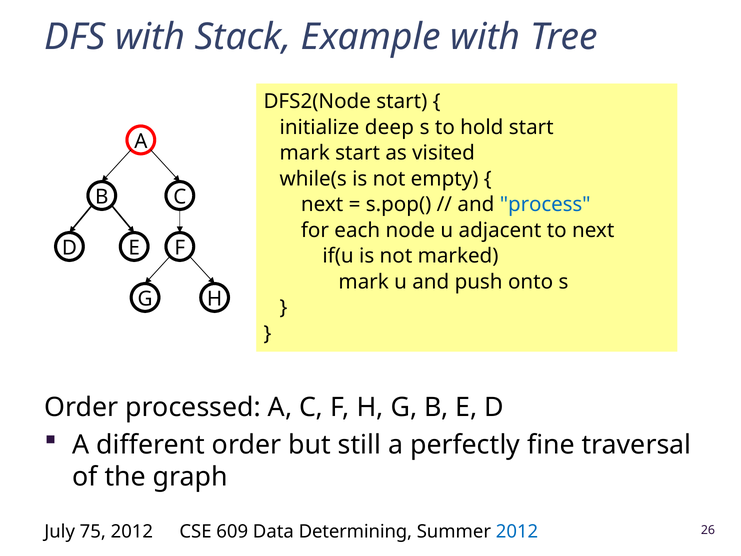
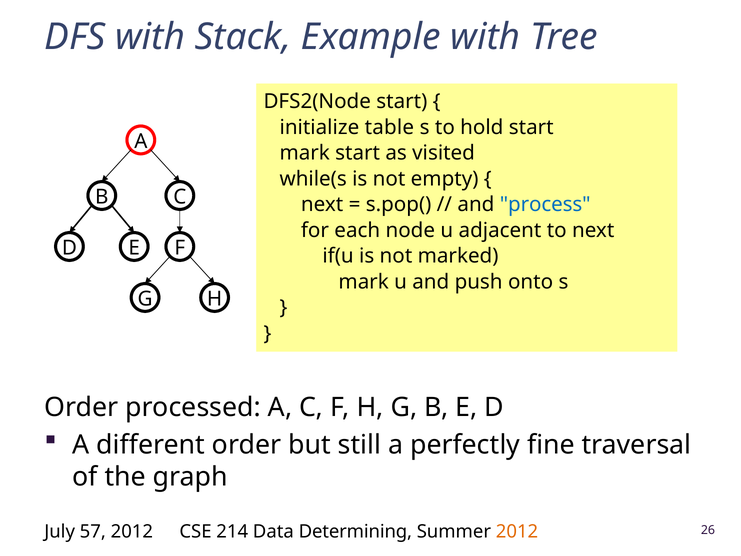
deep: deep -> table
75: 75 -> 57
609: 609 -> 214
2012 at (517, 531) colour: blue -> orange
